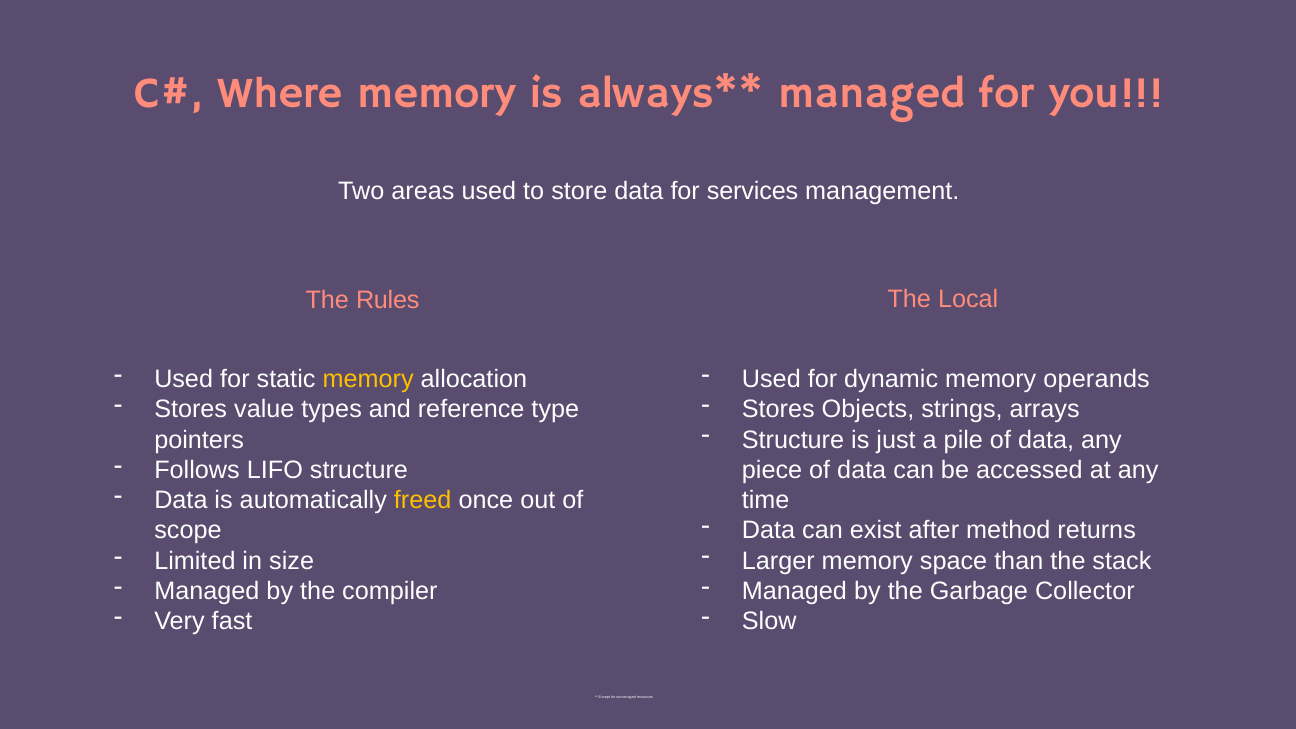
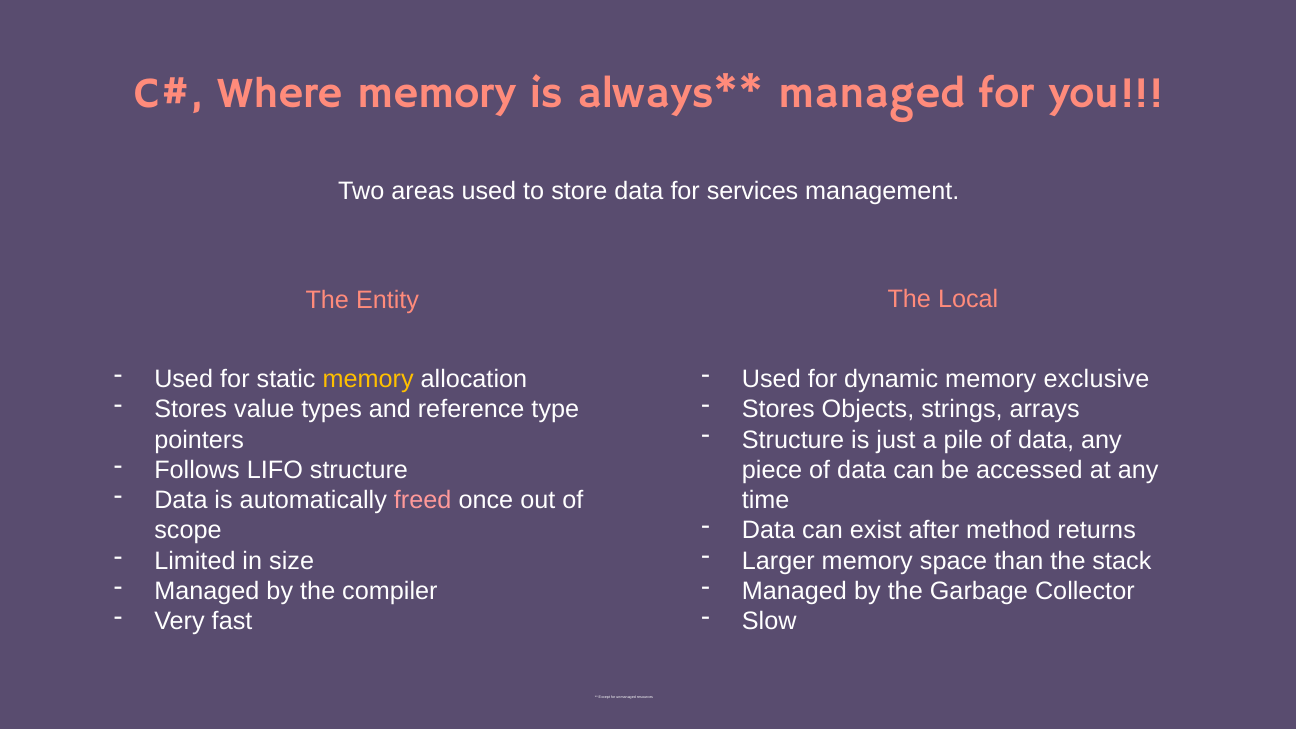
Rules: Rules -> Entity
operands: operands -> exclusive
freed colour: yellow -> pink
